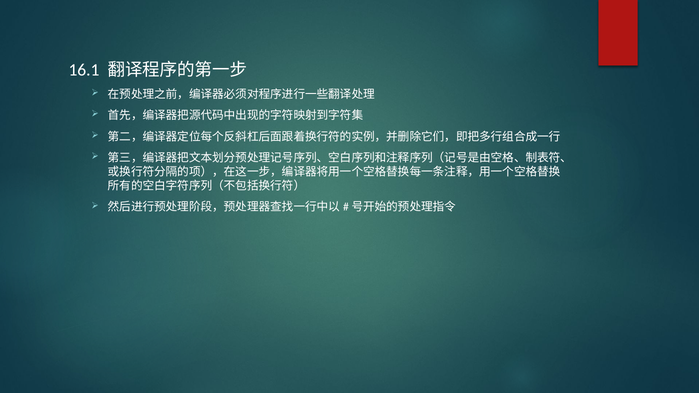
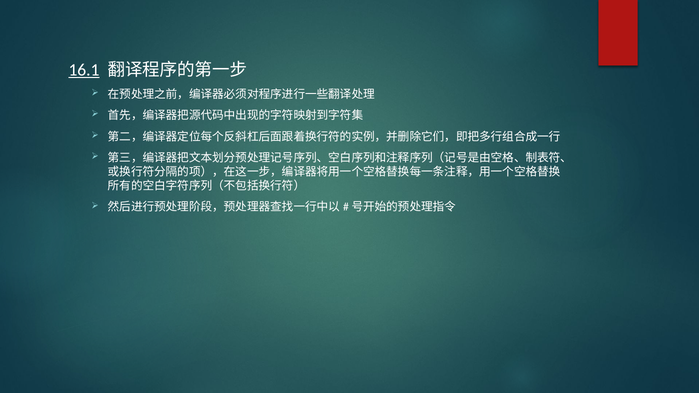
16.1 underline: none -> present
